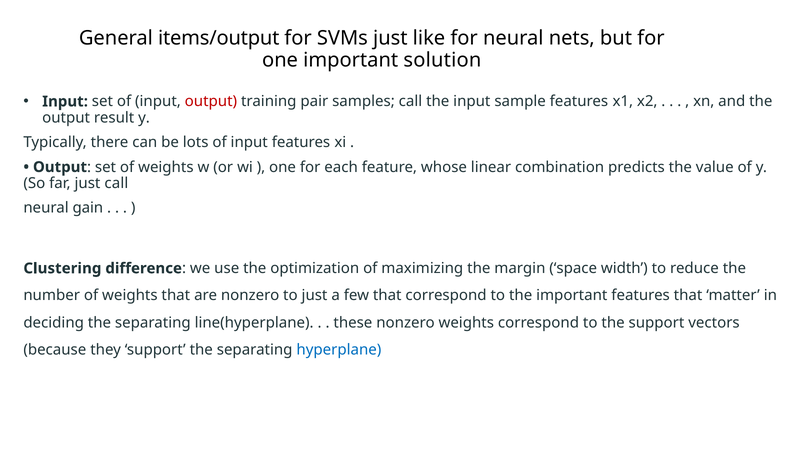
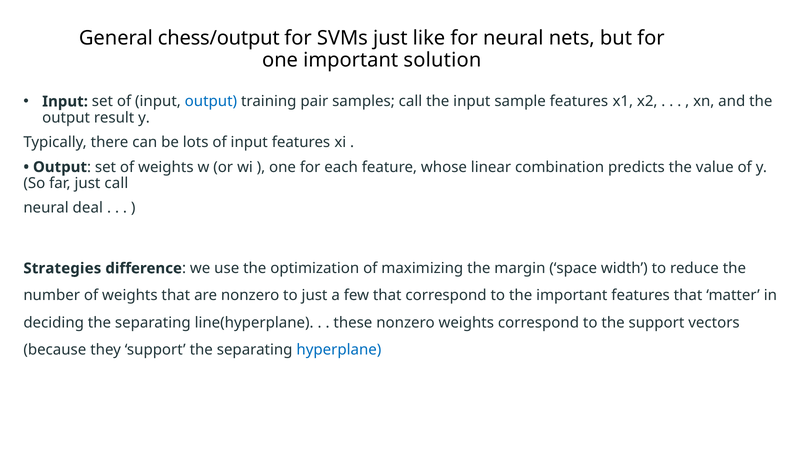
items/output: items/output -> chess/output
output at (211, 102) colour: red -> blue
gain: gain -> deal
Clustering: Clustering -> Strategies
